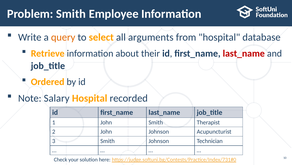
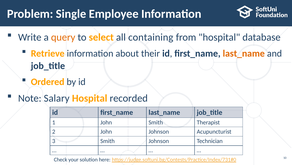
Problem Smith: Smith -> Single
arguments: arguments -> containing
last_name at (244, 53) colour: red -> orange
